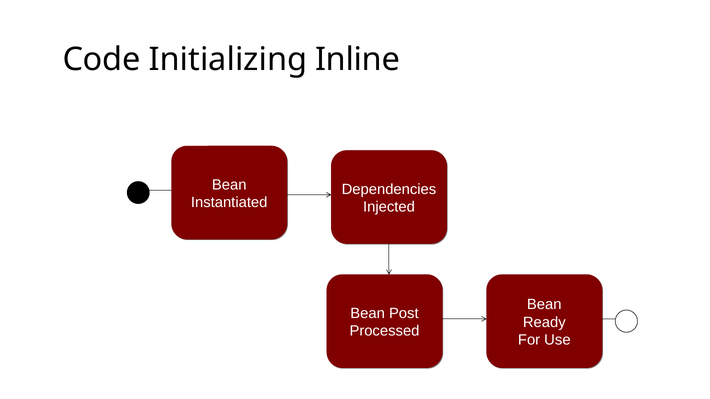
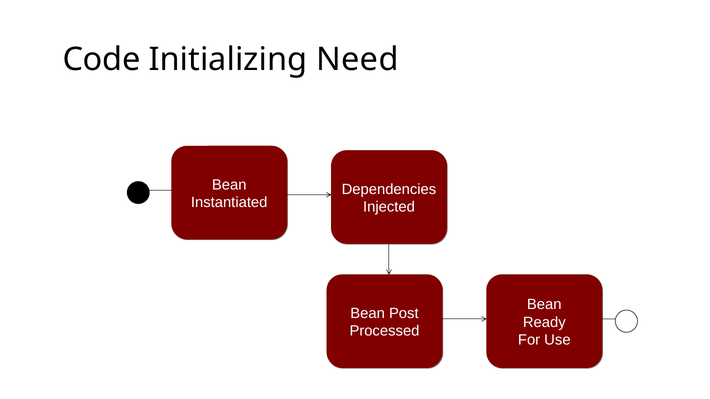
Inline: Inline -> Need
